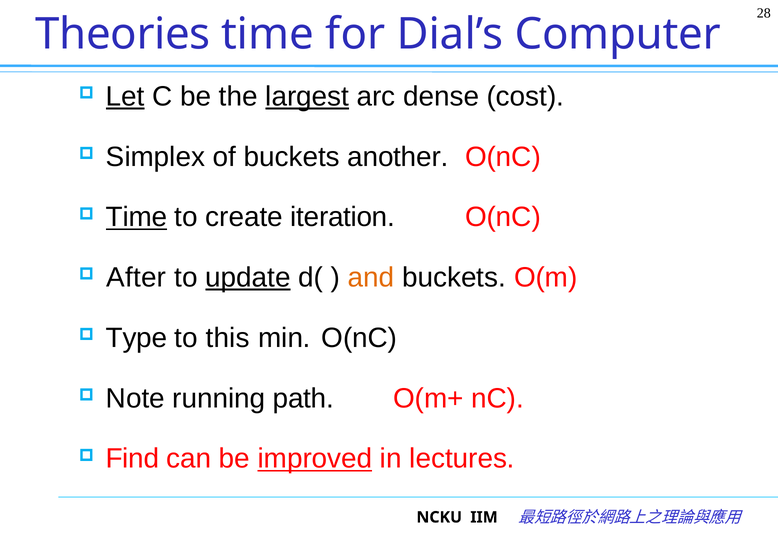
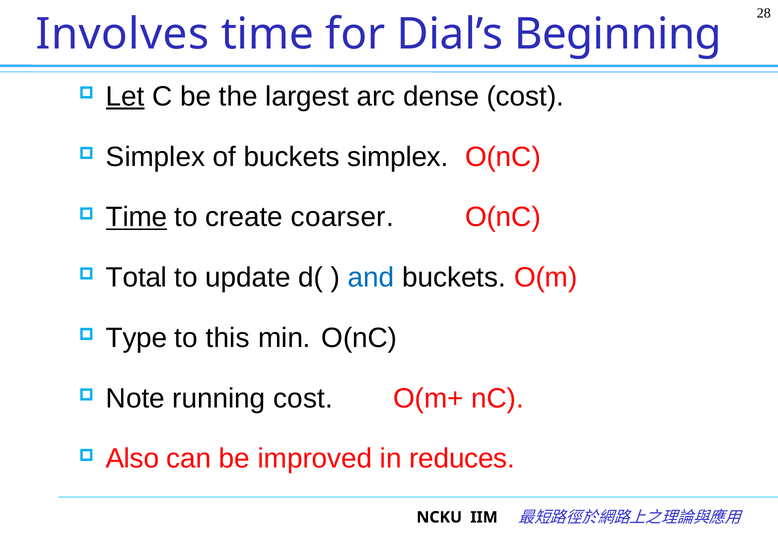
Theories: Theories -> Involves
Computer: Computer -> Beginning
largest underline: present -> none
buckets another: another -> simplex
iteration: iteration -> coarser
After: After -> Total
update underline: present -> none
and colour: orange -> blue
running path: path -> cost
Find: Find -> Also
improved underline: present -> none
lectures: lectures -> reduces
